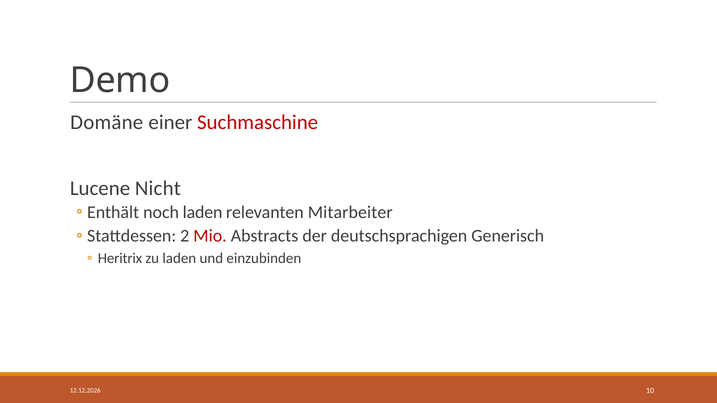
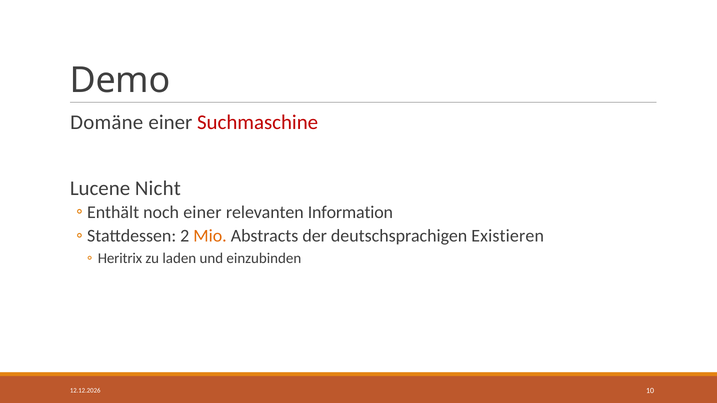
noch laden: laden -> einer
Mitarbeiter: Mitarbeiter -> Information
Mio colour: red -> orange
Generisch: Generisch -> Existieren
